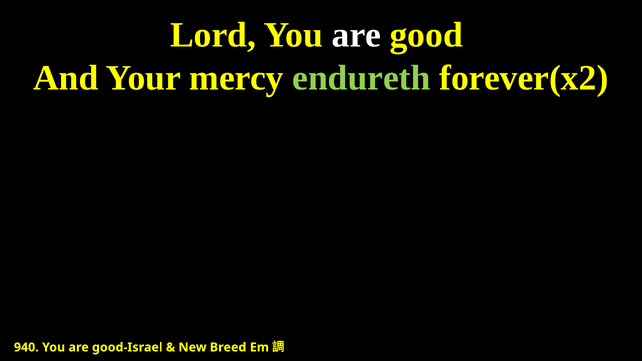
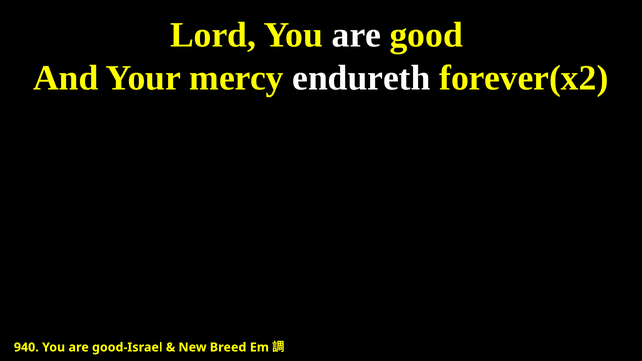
endureth colour: light green -> white
